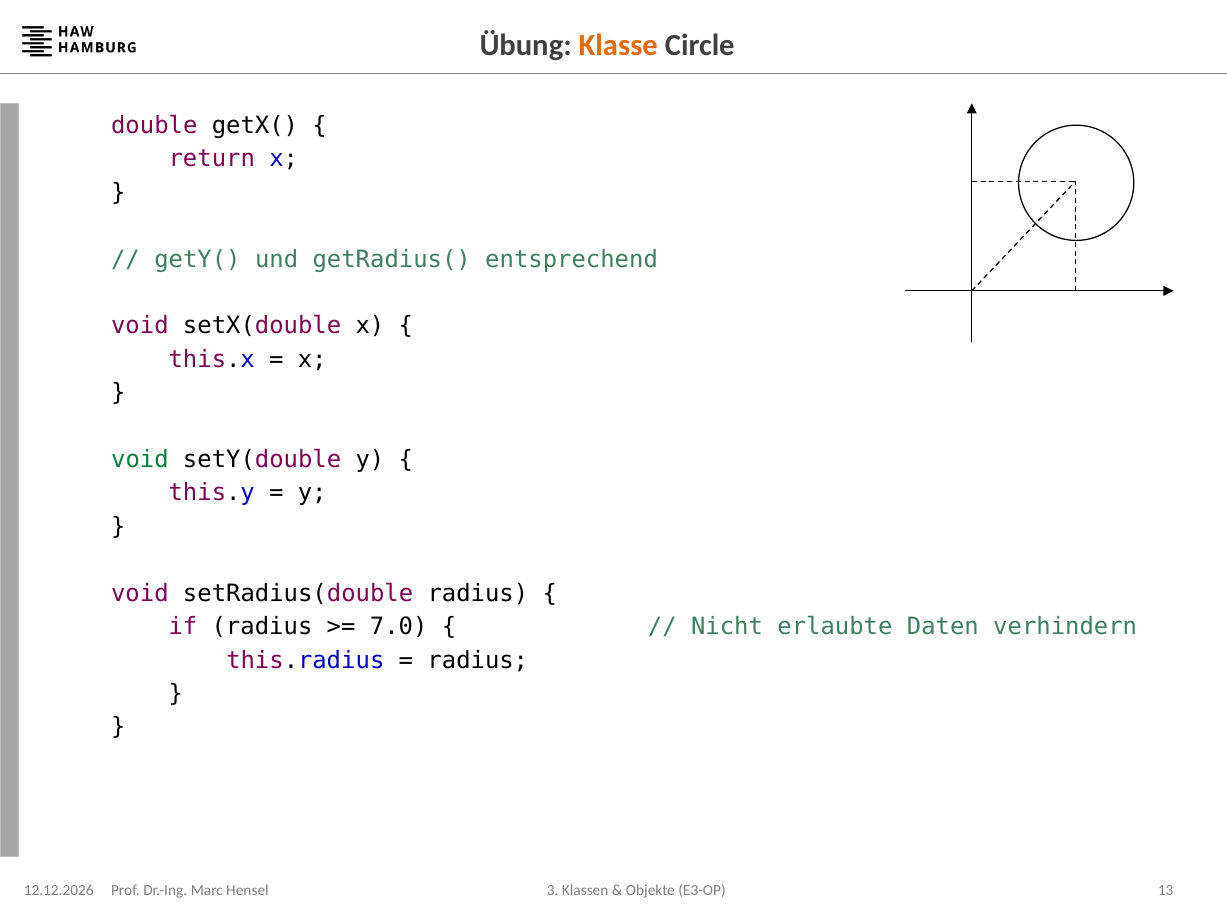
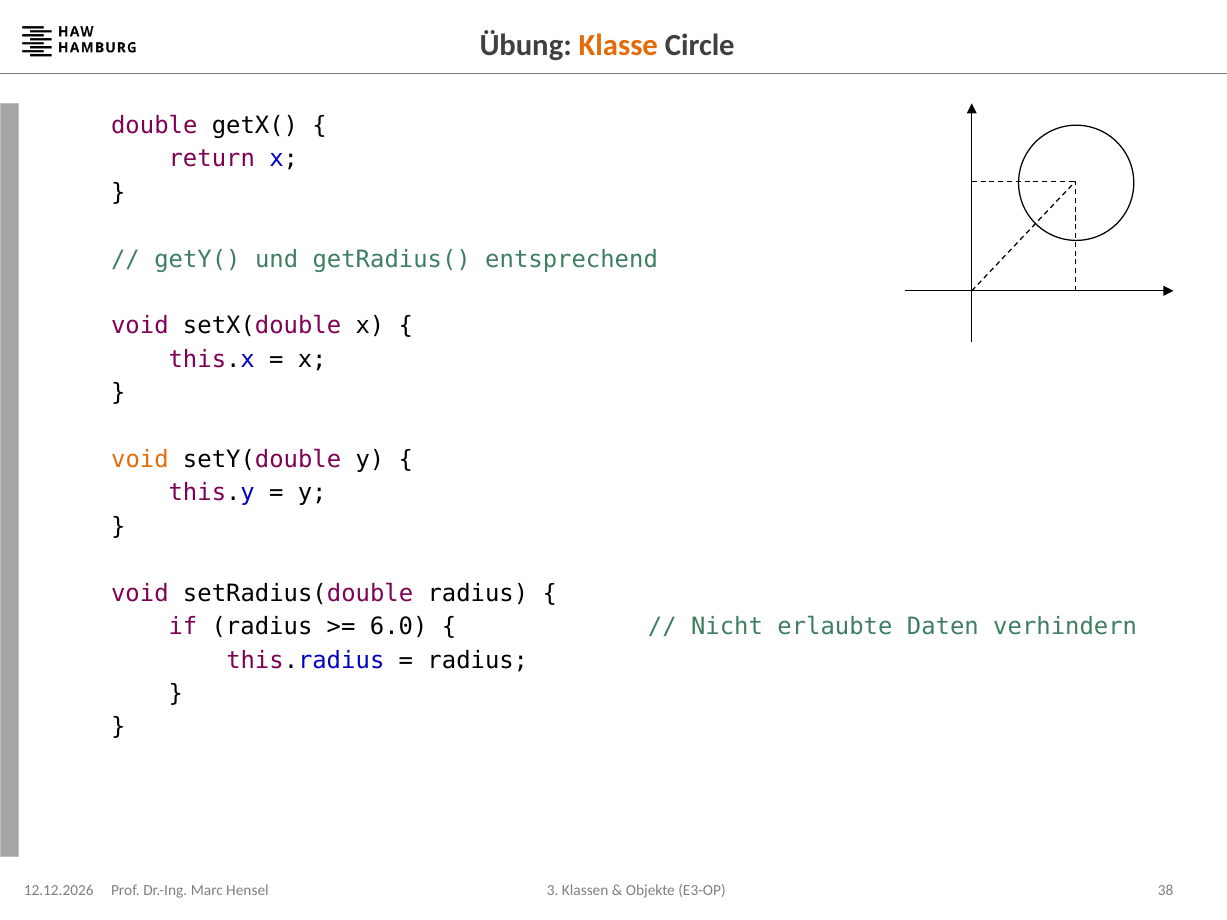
void at (140, 460) colour: green -> orange
7.0: 7.0 -> 6.0
13: 13 -> 38
